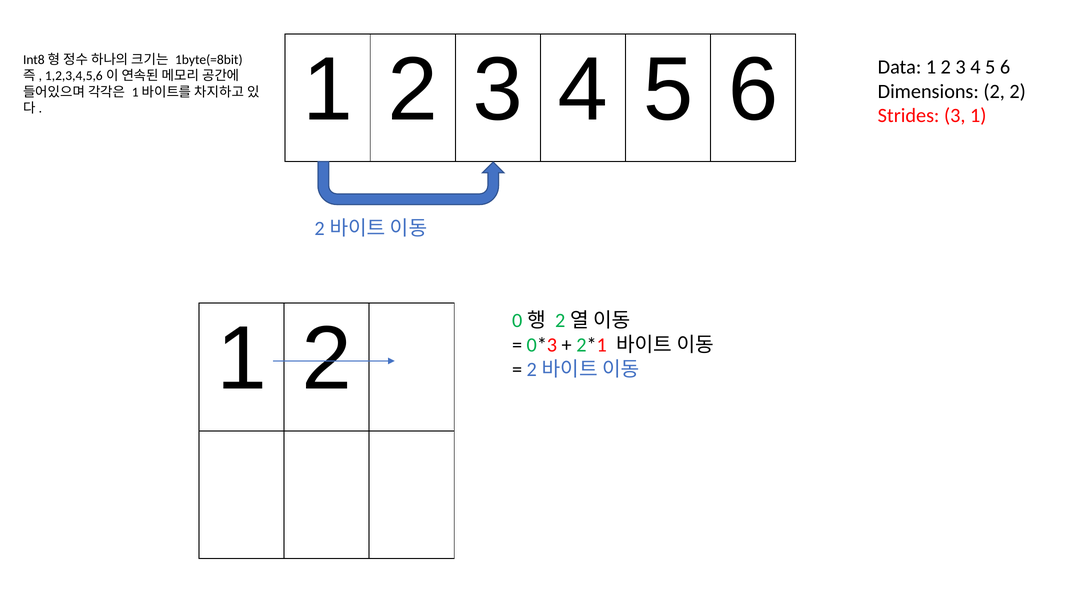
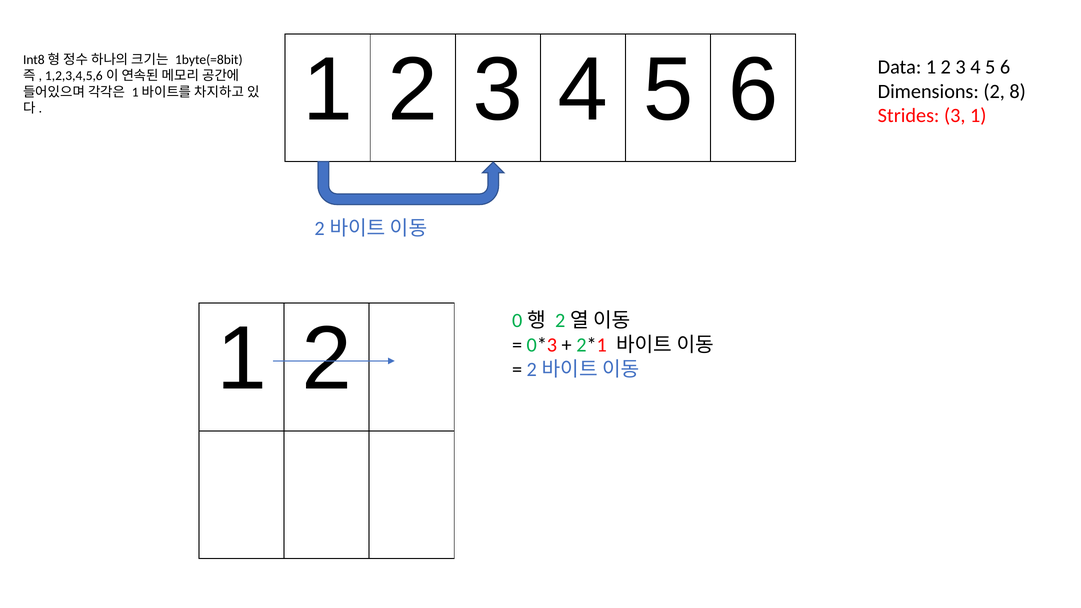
2 2: 2 -> 8
